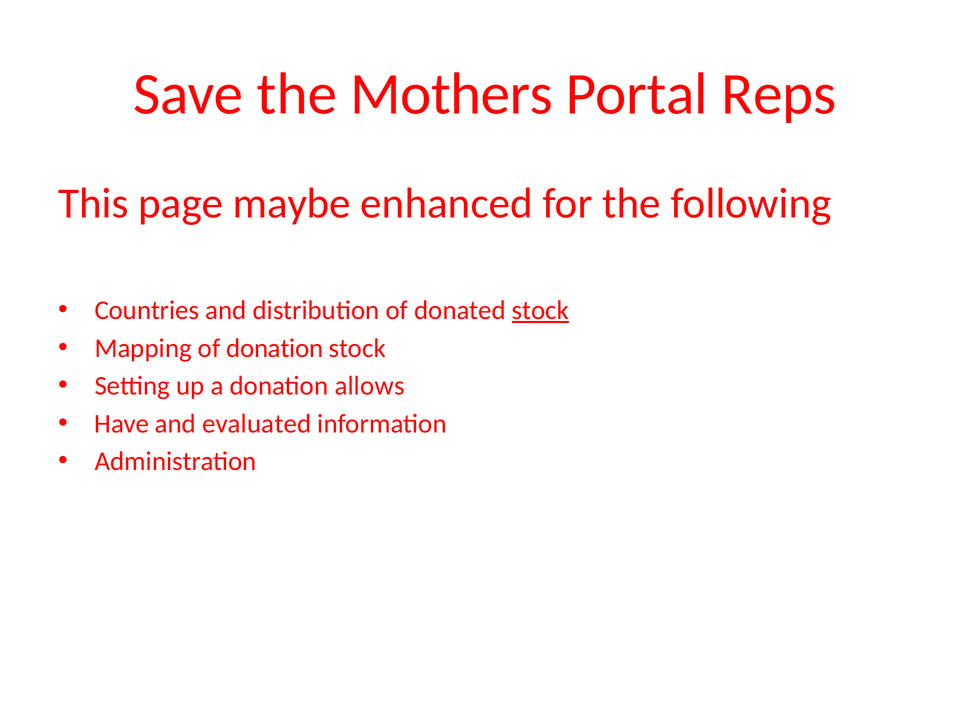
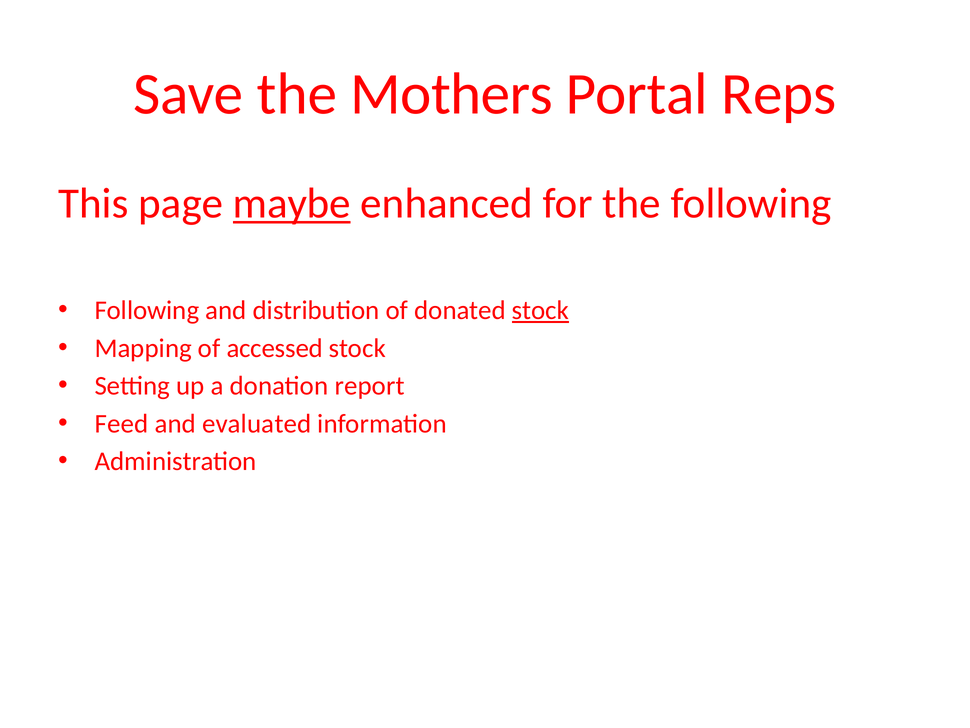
maybe underline: none -> present
Countries at (147, 310): Countries -> Following
of donation: donation -> accessed
allows: allows -> report
Have: Have -> Feed
